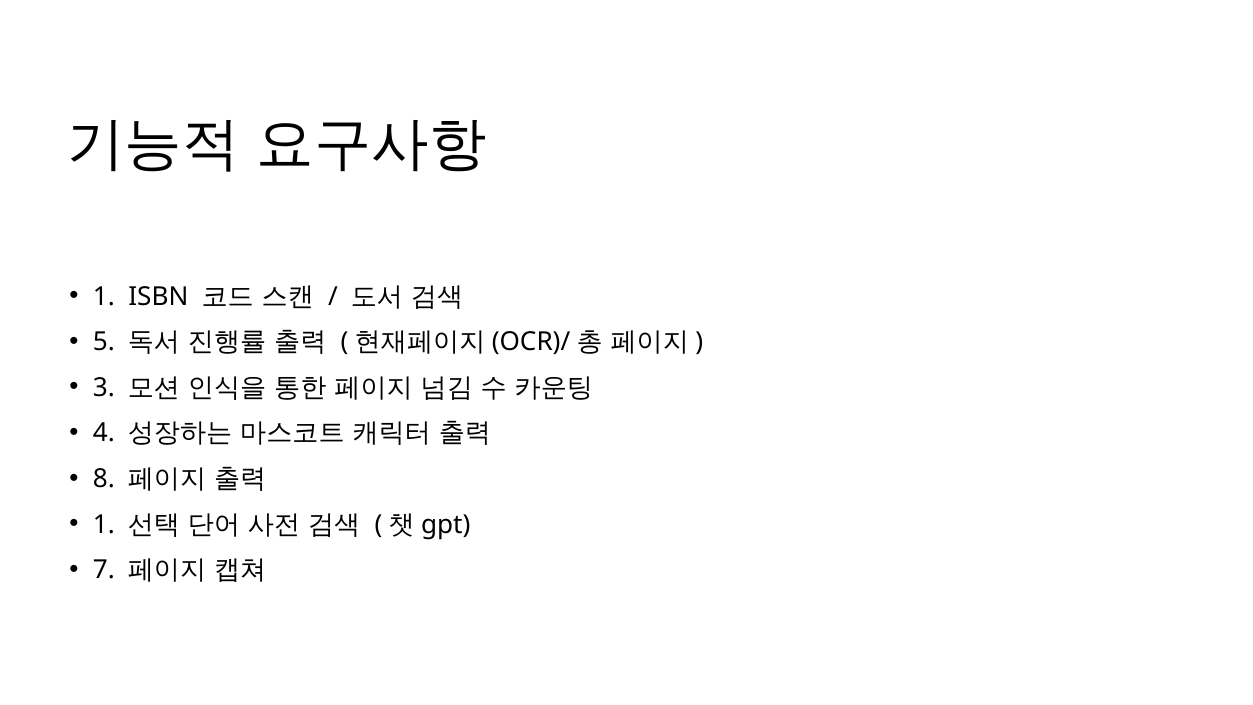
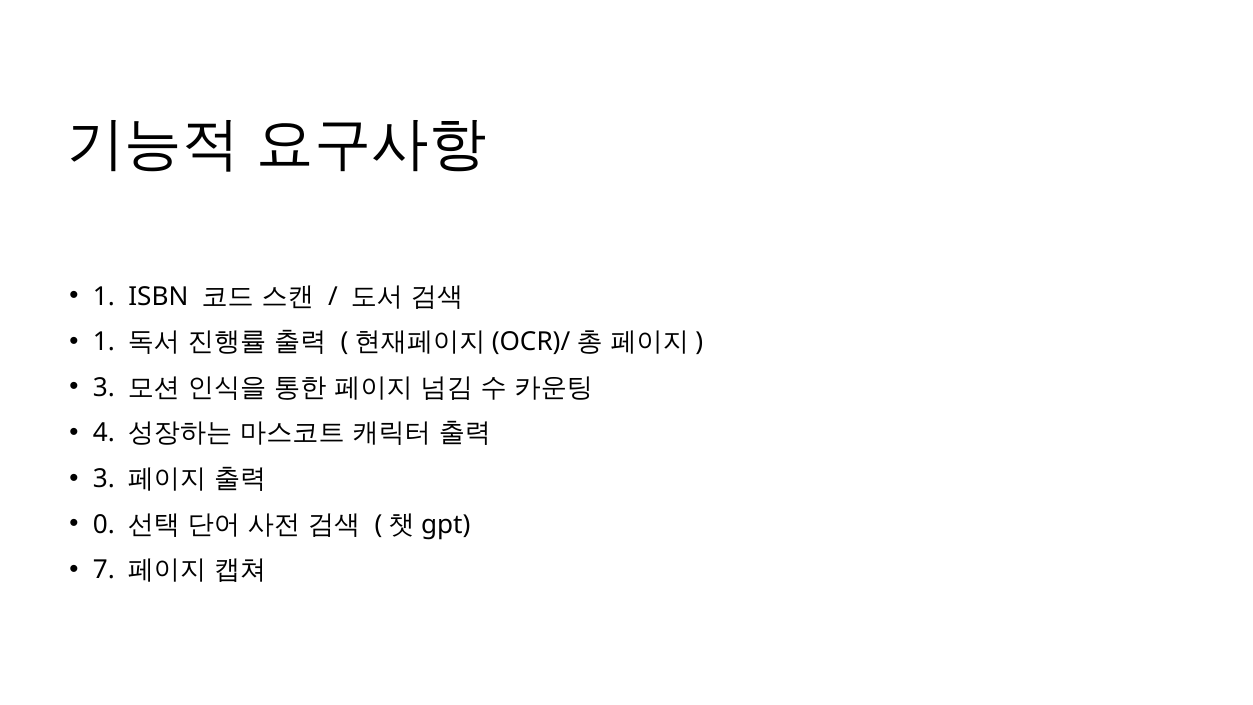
5 at (104, 342): 5 -> 1
8 at (104, 479): 8 -> 3
1 at (104, 524): 1 -> 0
